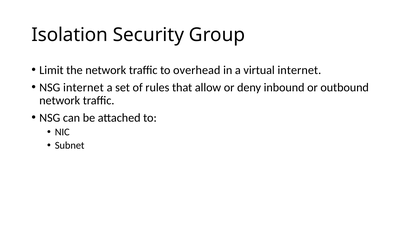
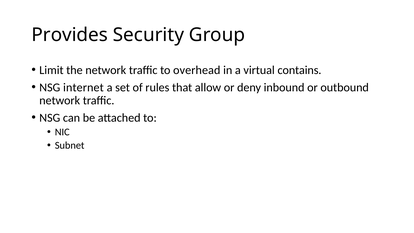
Isolation: Isolation -> Provides
virtual internet: internet -> contains
